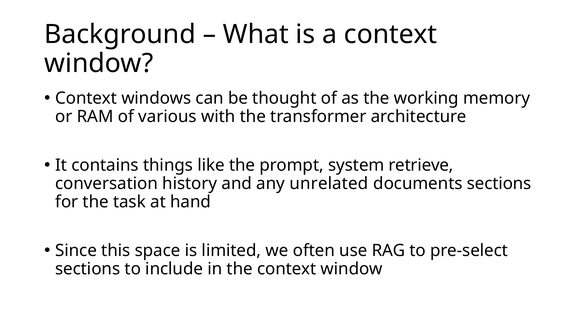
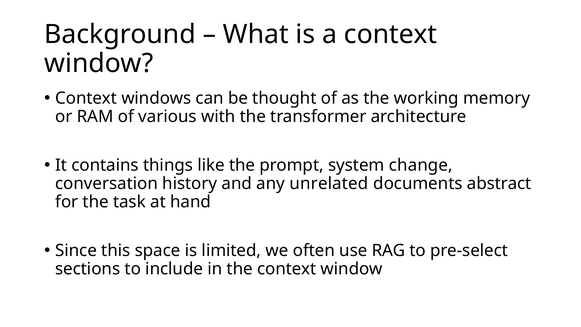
retrieve: retrieve -> change
documents sections: sections -> abstract
